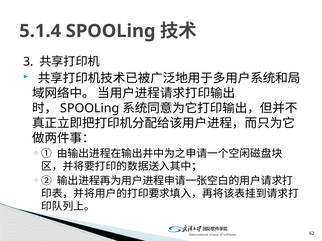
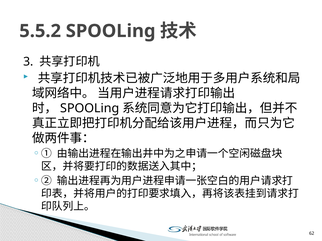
5.1.4: 5.1.4 -> 5.5.2
